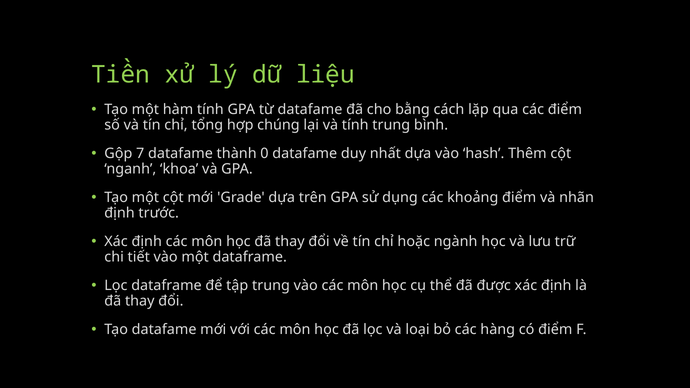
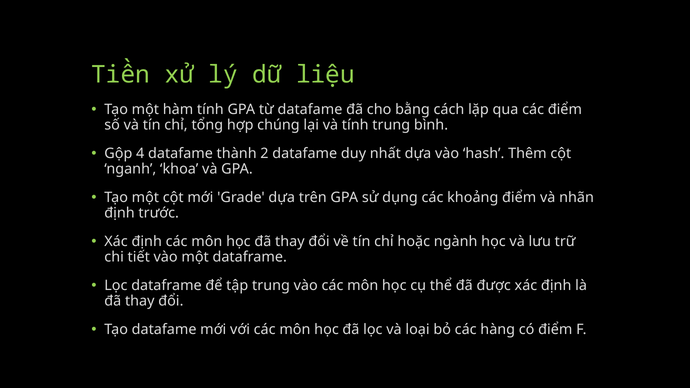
7: 7 -> 4
0: 0 -> 2
